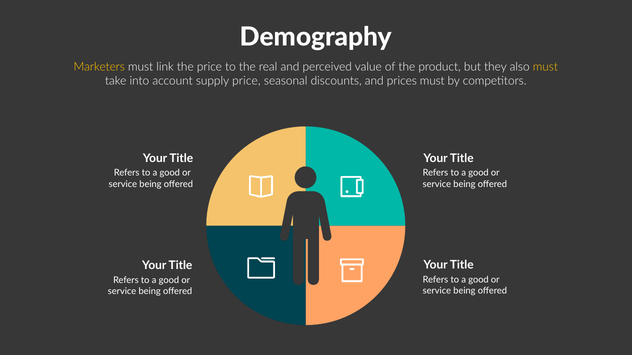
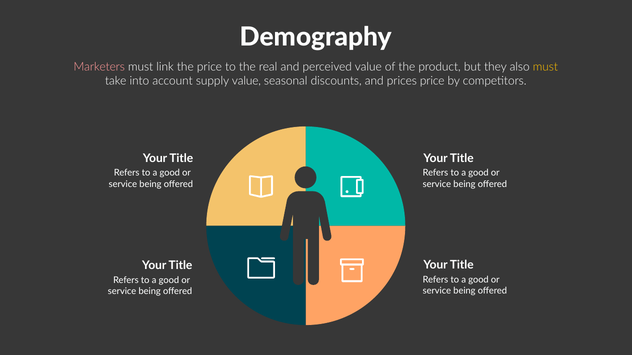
Marketers colour: yellow -> pink
supply price: price -> value
prices must: must -> price
